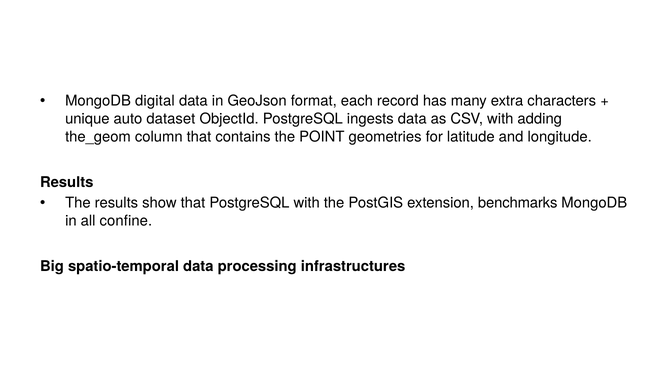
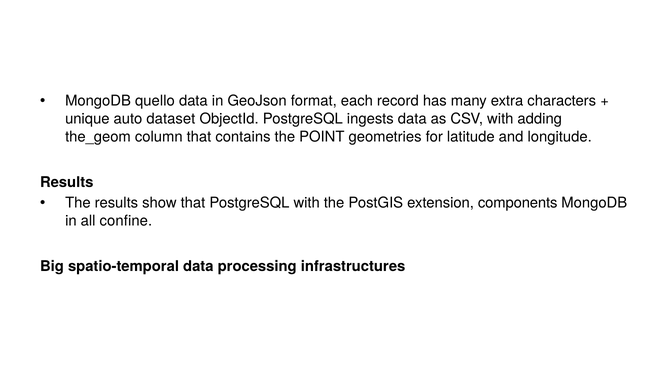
digital: digital -> quello
benchmarks: benchmarks -> components
